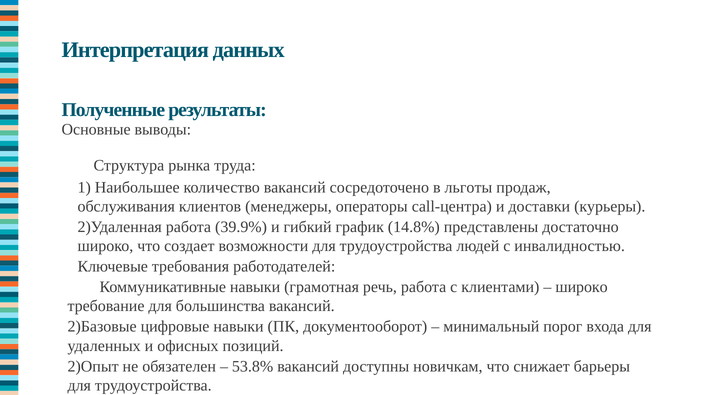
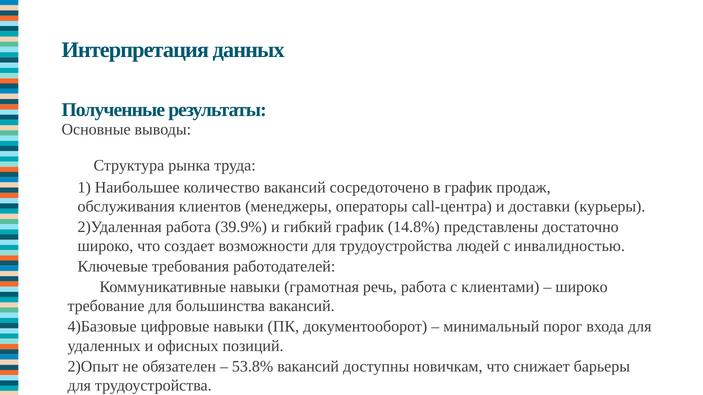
в льготы: льготы -> график
2)Базовые: 2)Базовые -> 4)Базовые
